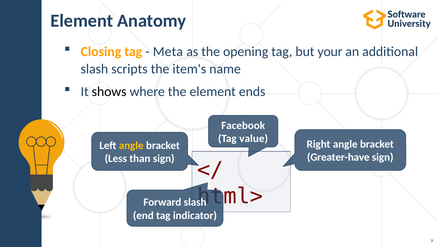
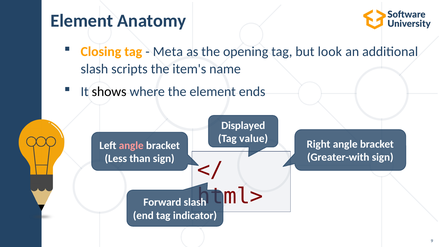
your: your -> look
Facebook: Facebook -> Displayed
angle at (131, 145) colour: yellow -> pink
Greater-have: Greater-have -> Greater-with
